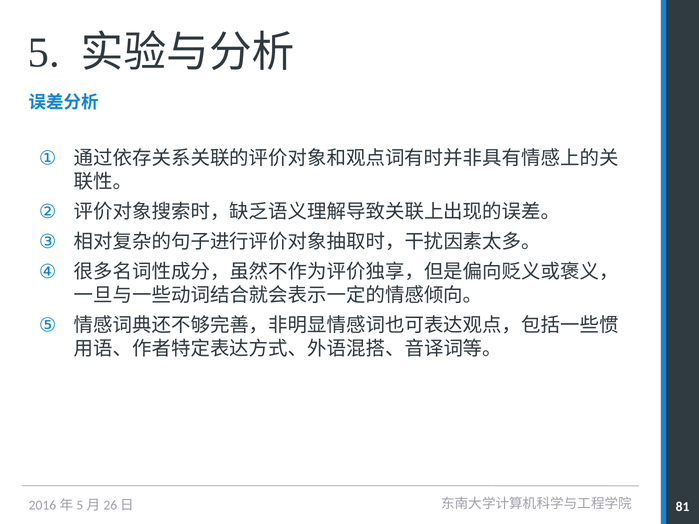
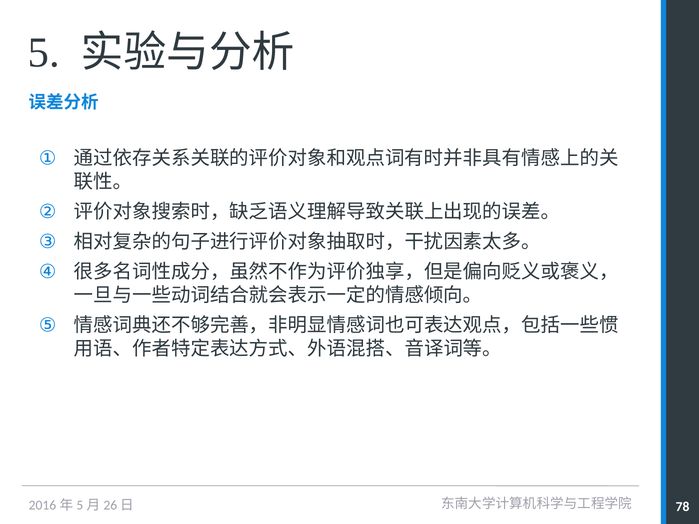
81: 81 -> 78
